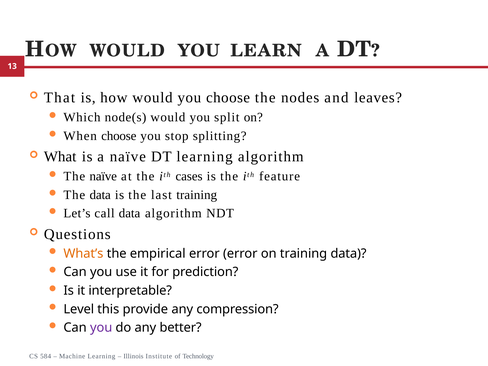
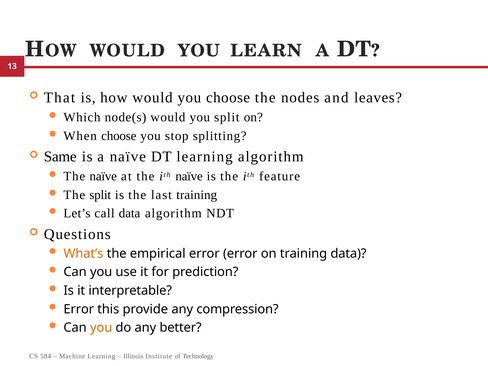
What: What -> Same
ith cases: cases -> naïve
The data: data -> split
Level at (79, 309): Level -> Error
you at (101, 328) colour: purple -> orange
